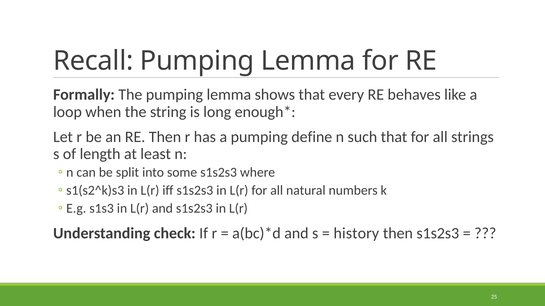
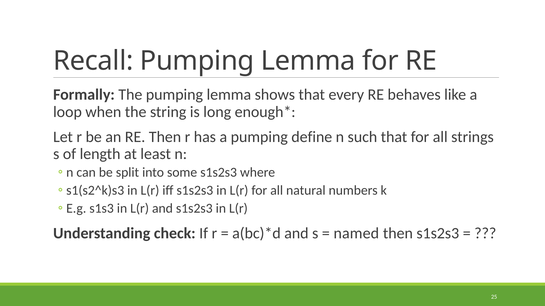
history: history -> named
